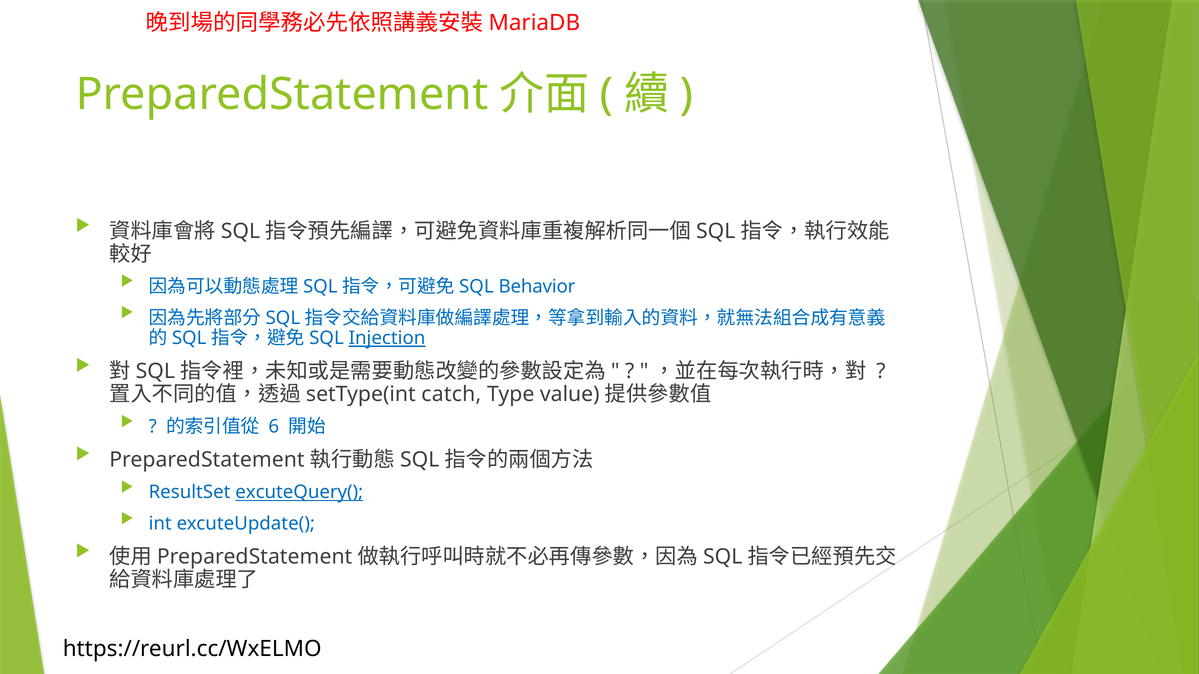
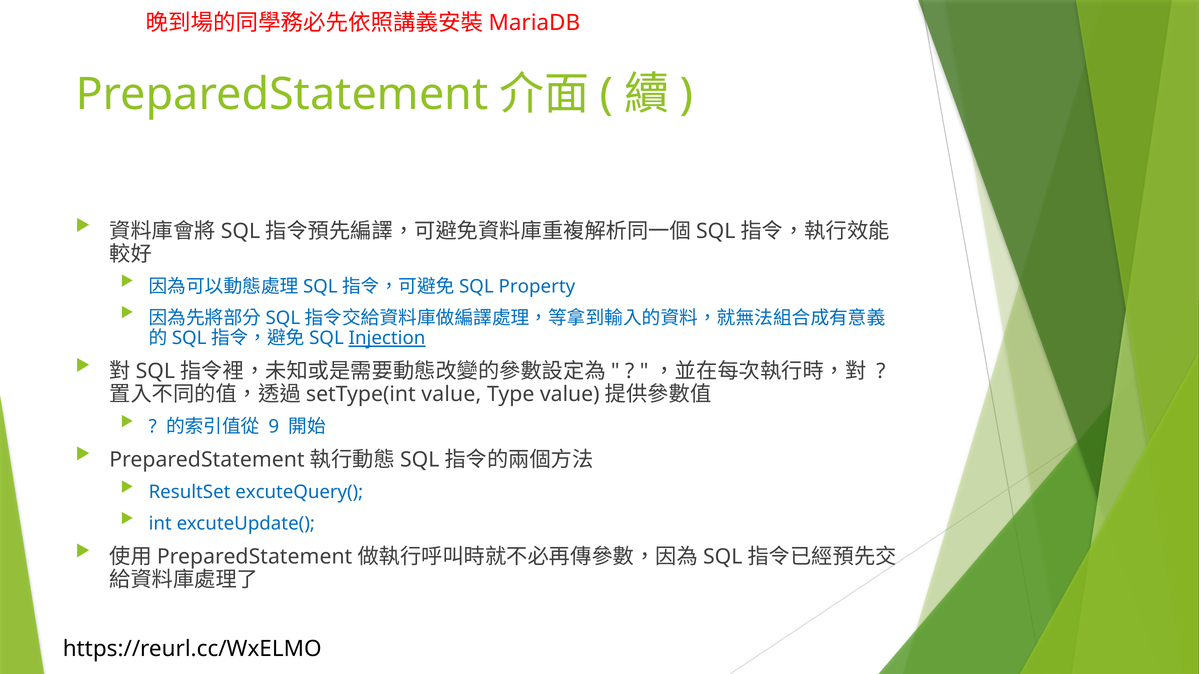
Behavior: Behavior -> Property
catch at (451, 394): catch -> value
6: 6 -> 9
excuteQuery( underline: present -> none
